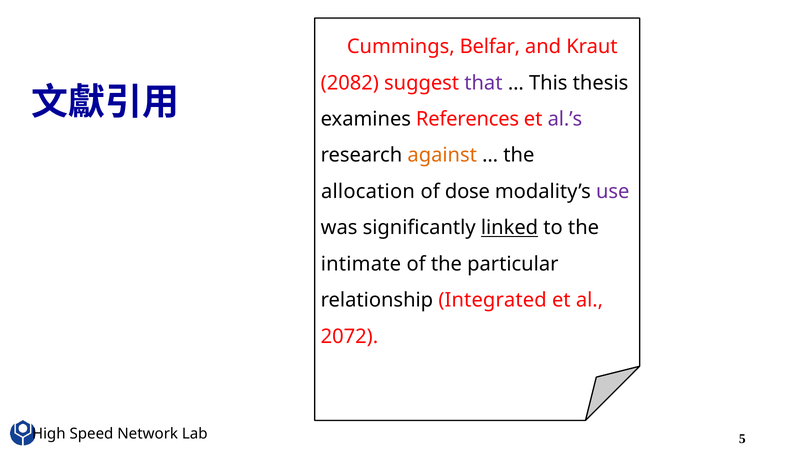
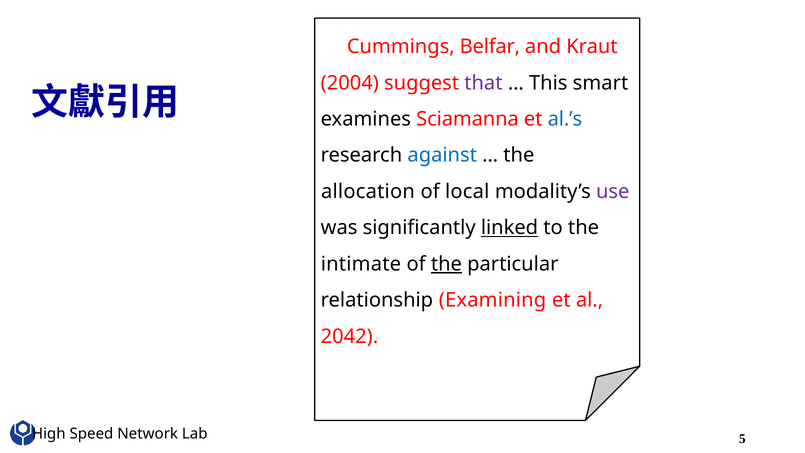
2082: 2082 -> 2004
thesis: thesis -> smart
References: References -> Sciamanna
al.’s colour: purple -> blue
against colour: orange -> blue
dose: dose -> local
the at (446, 264) underline: none -> present
Integrated: Integrated -> Examining
2072: 2072 -> 2042
